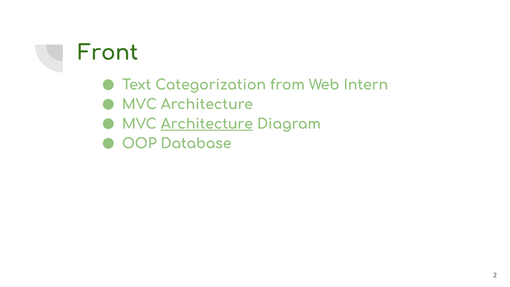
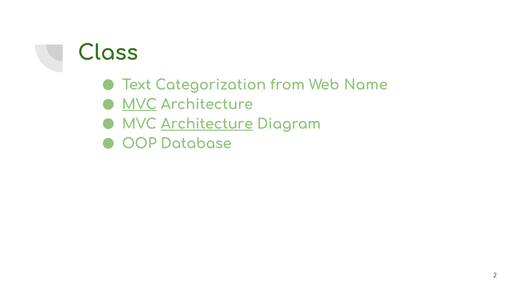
Front: Front -> Class
Intern: Intern -> Name
MVC at (139, 104) underline: none -> present
